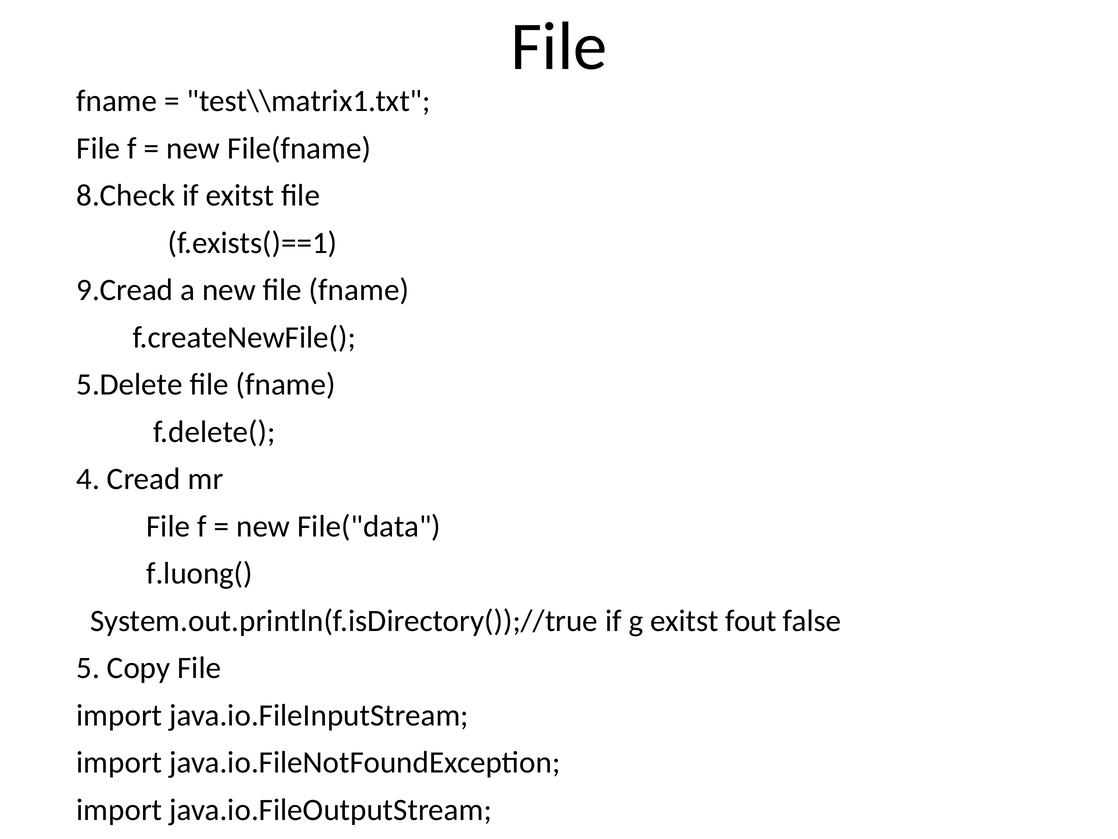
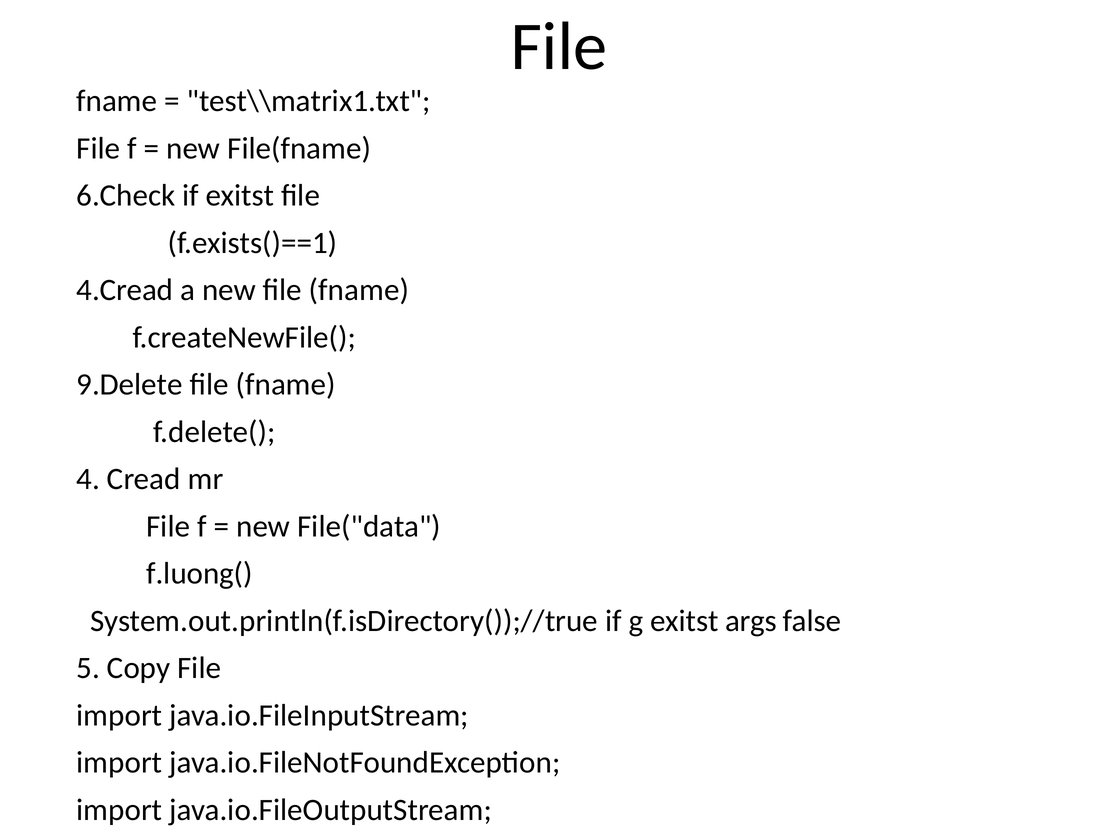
8.Check: 8.Check -> 6.Check
9.Cread: 9.Cread -> 4.Cread
5.Delete: 5.Delete -> 9.Delete
fout: fout -> args
